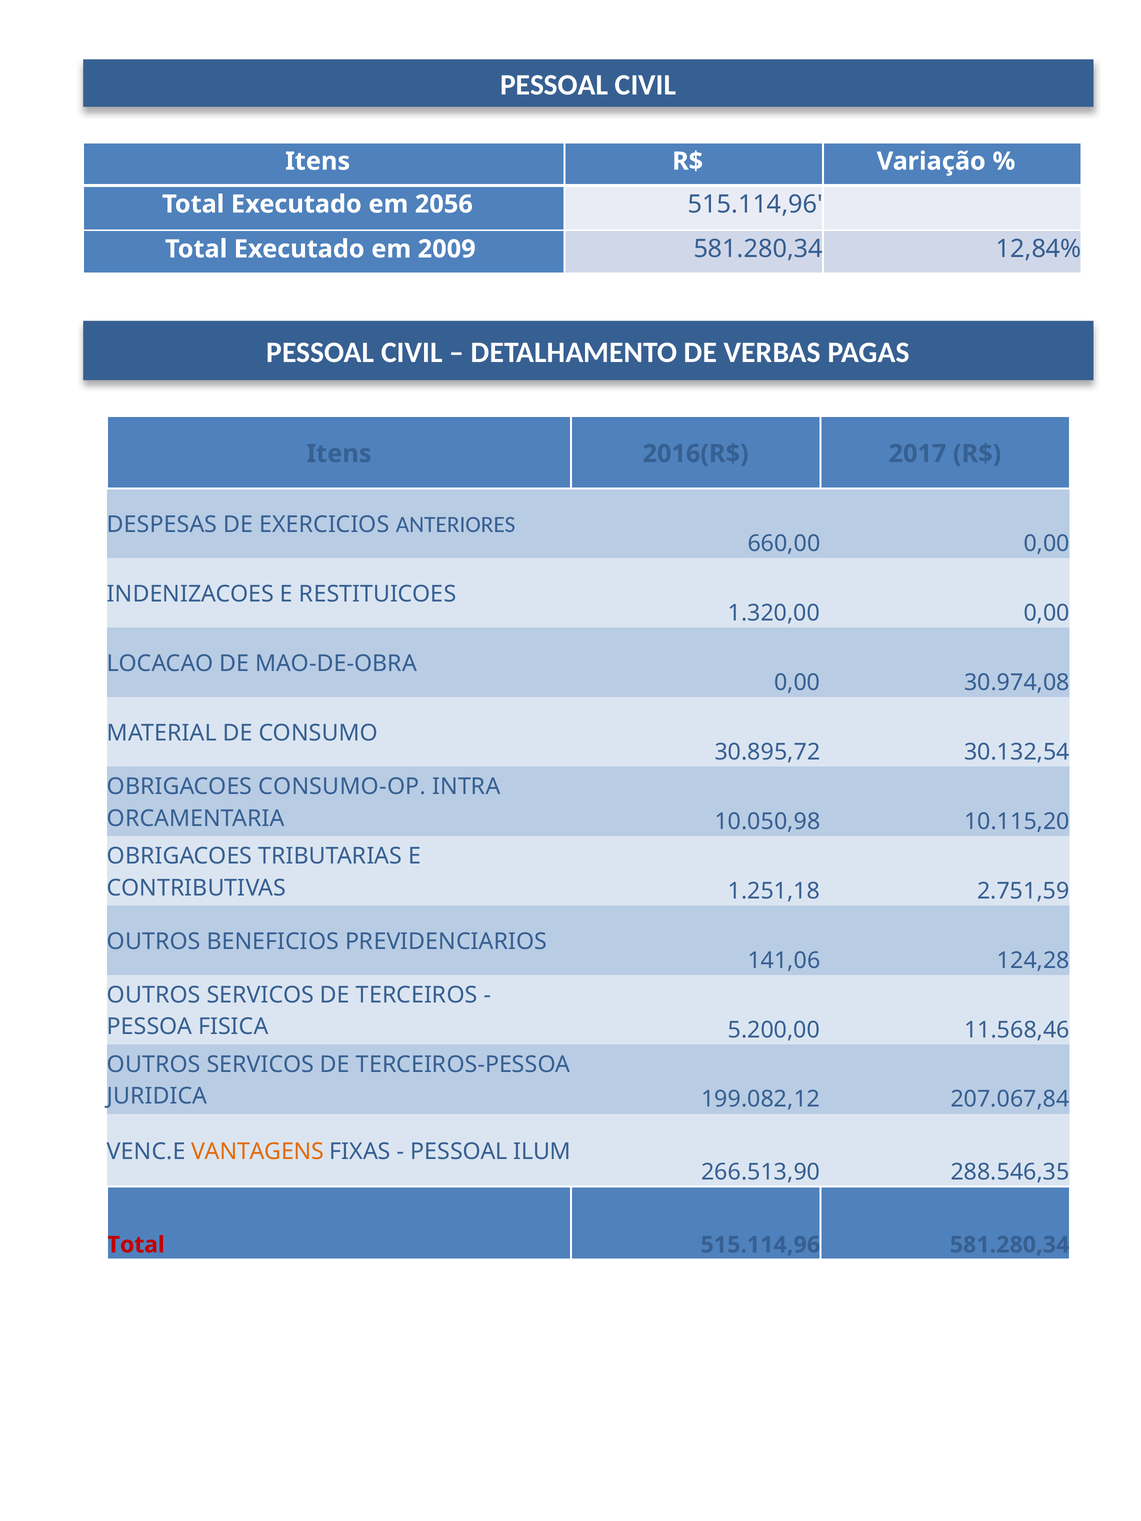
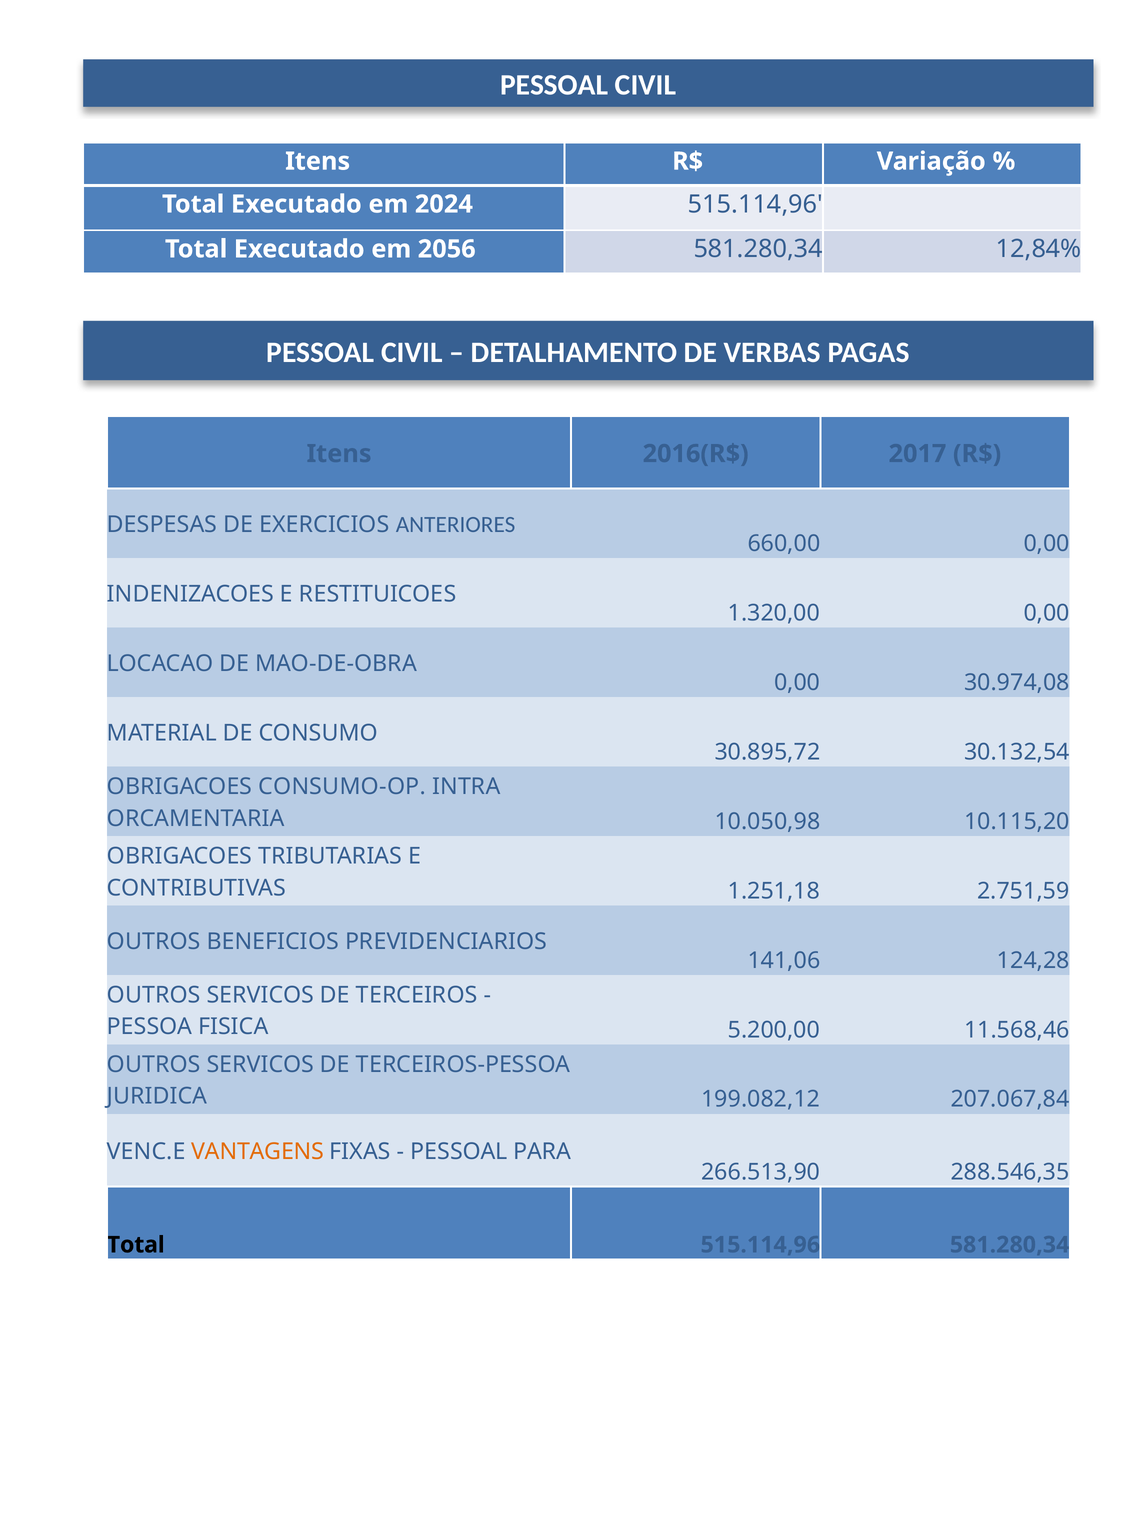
2056: 2056 -> 2024
2009: 2009 -> 2056
ILUM: ILUM -> PARA
Total at (136, 1245) colour: red -> black
